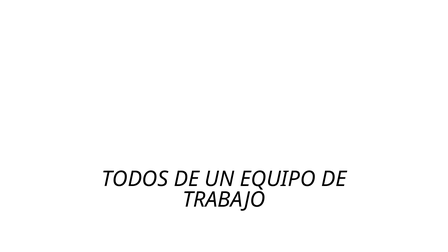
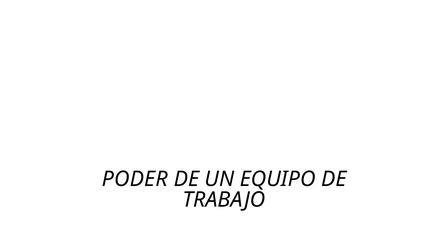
TODOS: TODOS -> PODER
